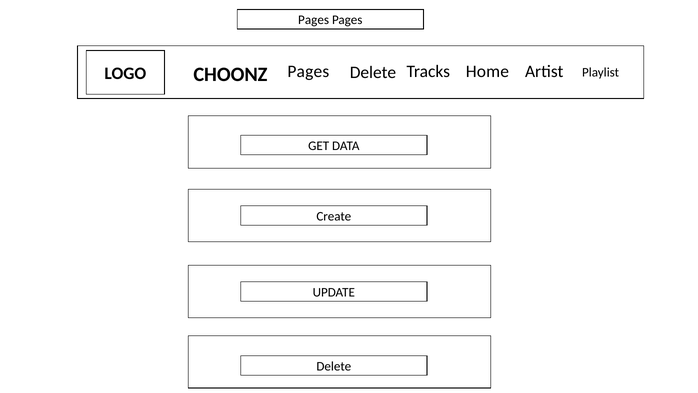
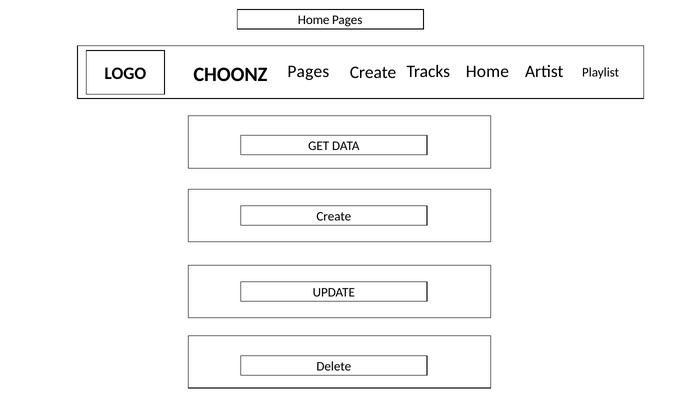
Pages at (314, 20): Pages -> Home
LOGO Delete: Delete -> Create
